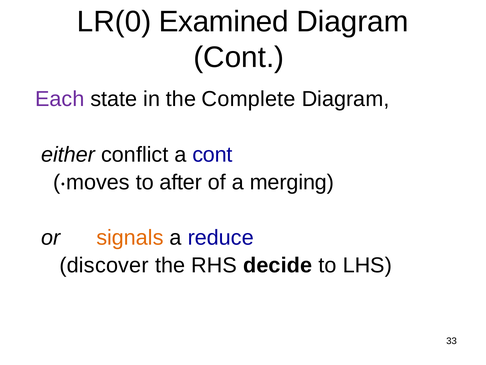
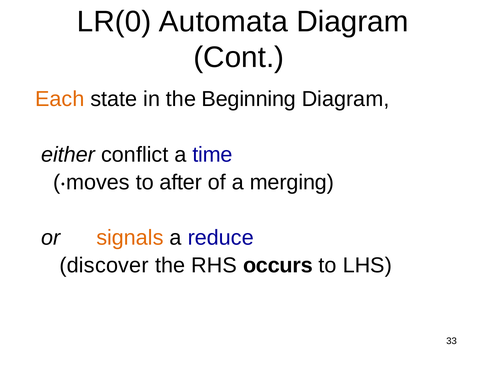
Examined: Examined -> Automata
Each colour: purple -> orange
Complete: Complete -> Beginning
a cont: cont -> time
decide: decide -> occurs
